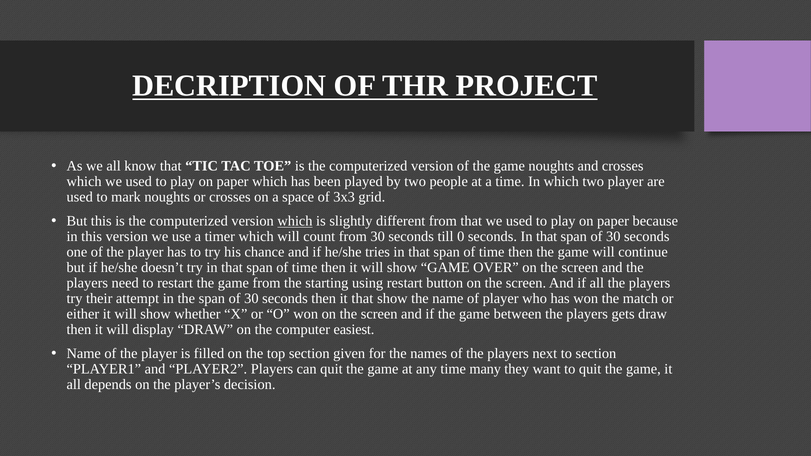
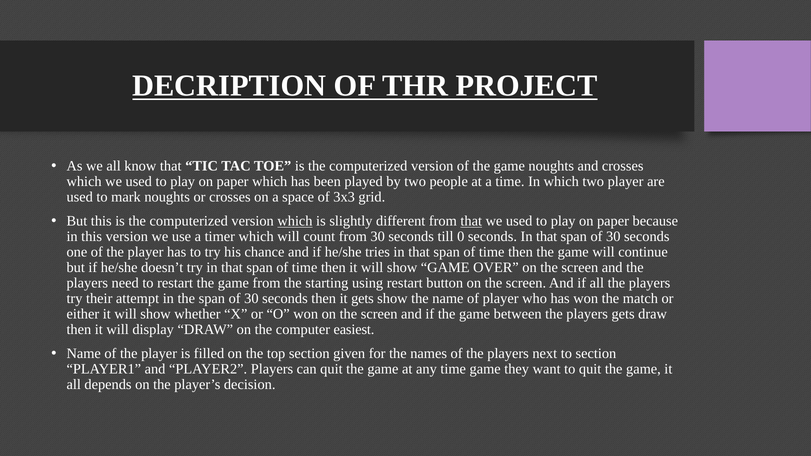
that at (471, 221) underline: none -> present
it that: that -> gets
time many: many -> game
